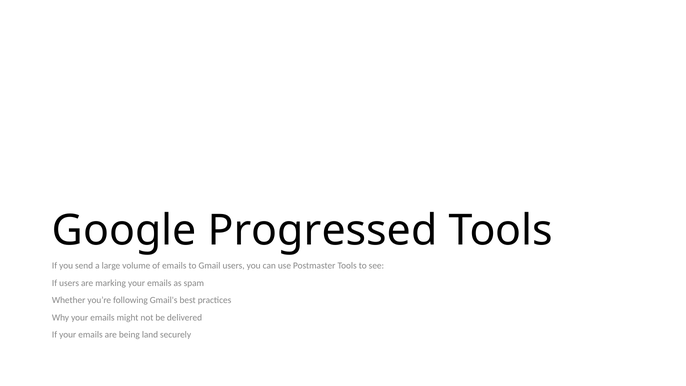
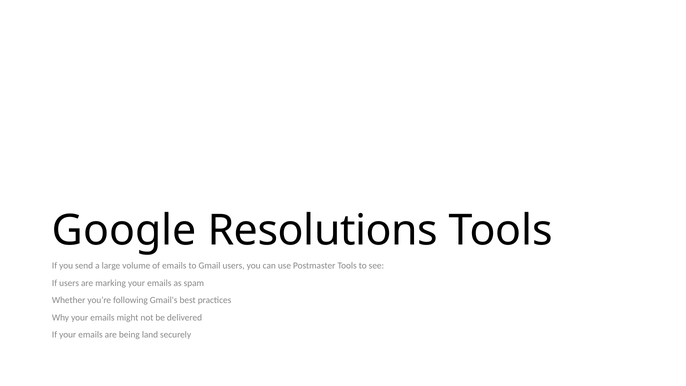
Progressed: Progressed -> Resolutions
